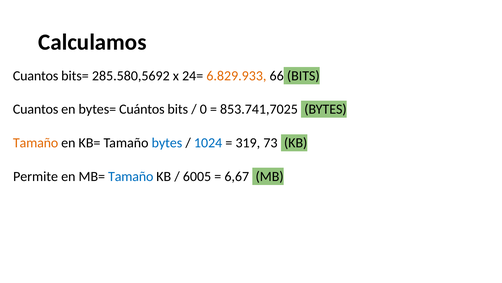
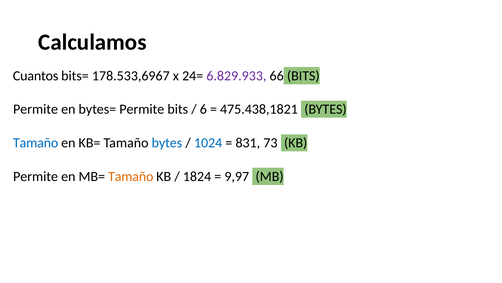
285.580,5692: 285.580,5692 -> 178.533,6967
6.829.933 colour: orange -> purple
Cuantos at (36, 109): Cuantos -> Permite
bytes= Cuántos: Cuántos -> Permite
0: 0 -> 6
853.741,7025: 853.741,7025 -> 475.438,1821
Tamaño at (36, 143) colour: orange -> blue
319: 319 -> 831
Tamaño at (131, 176) colour: blue -> orange
6005: 6005 -> 1824
6,67: 6,67 -> 9,97
